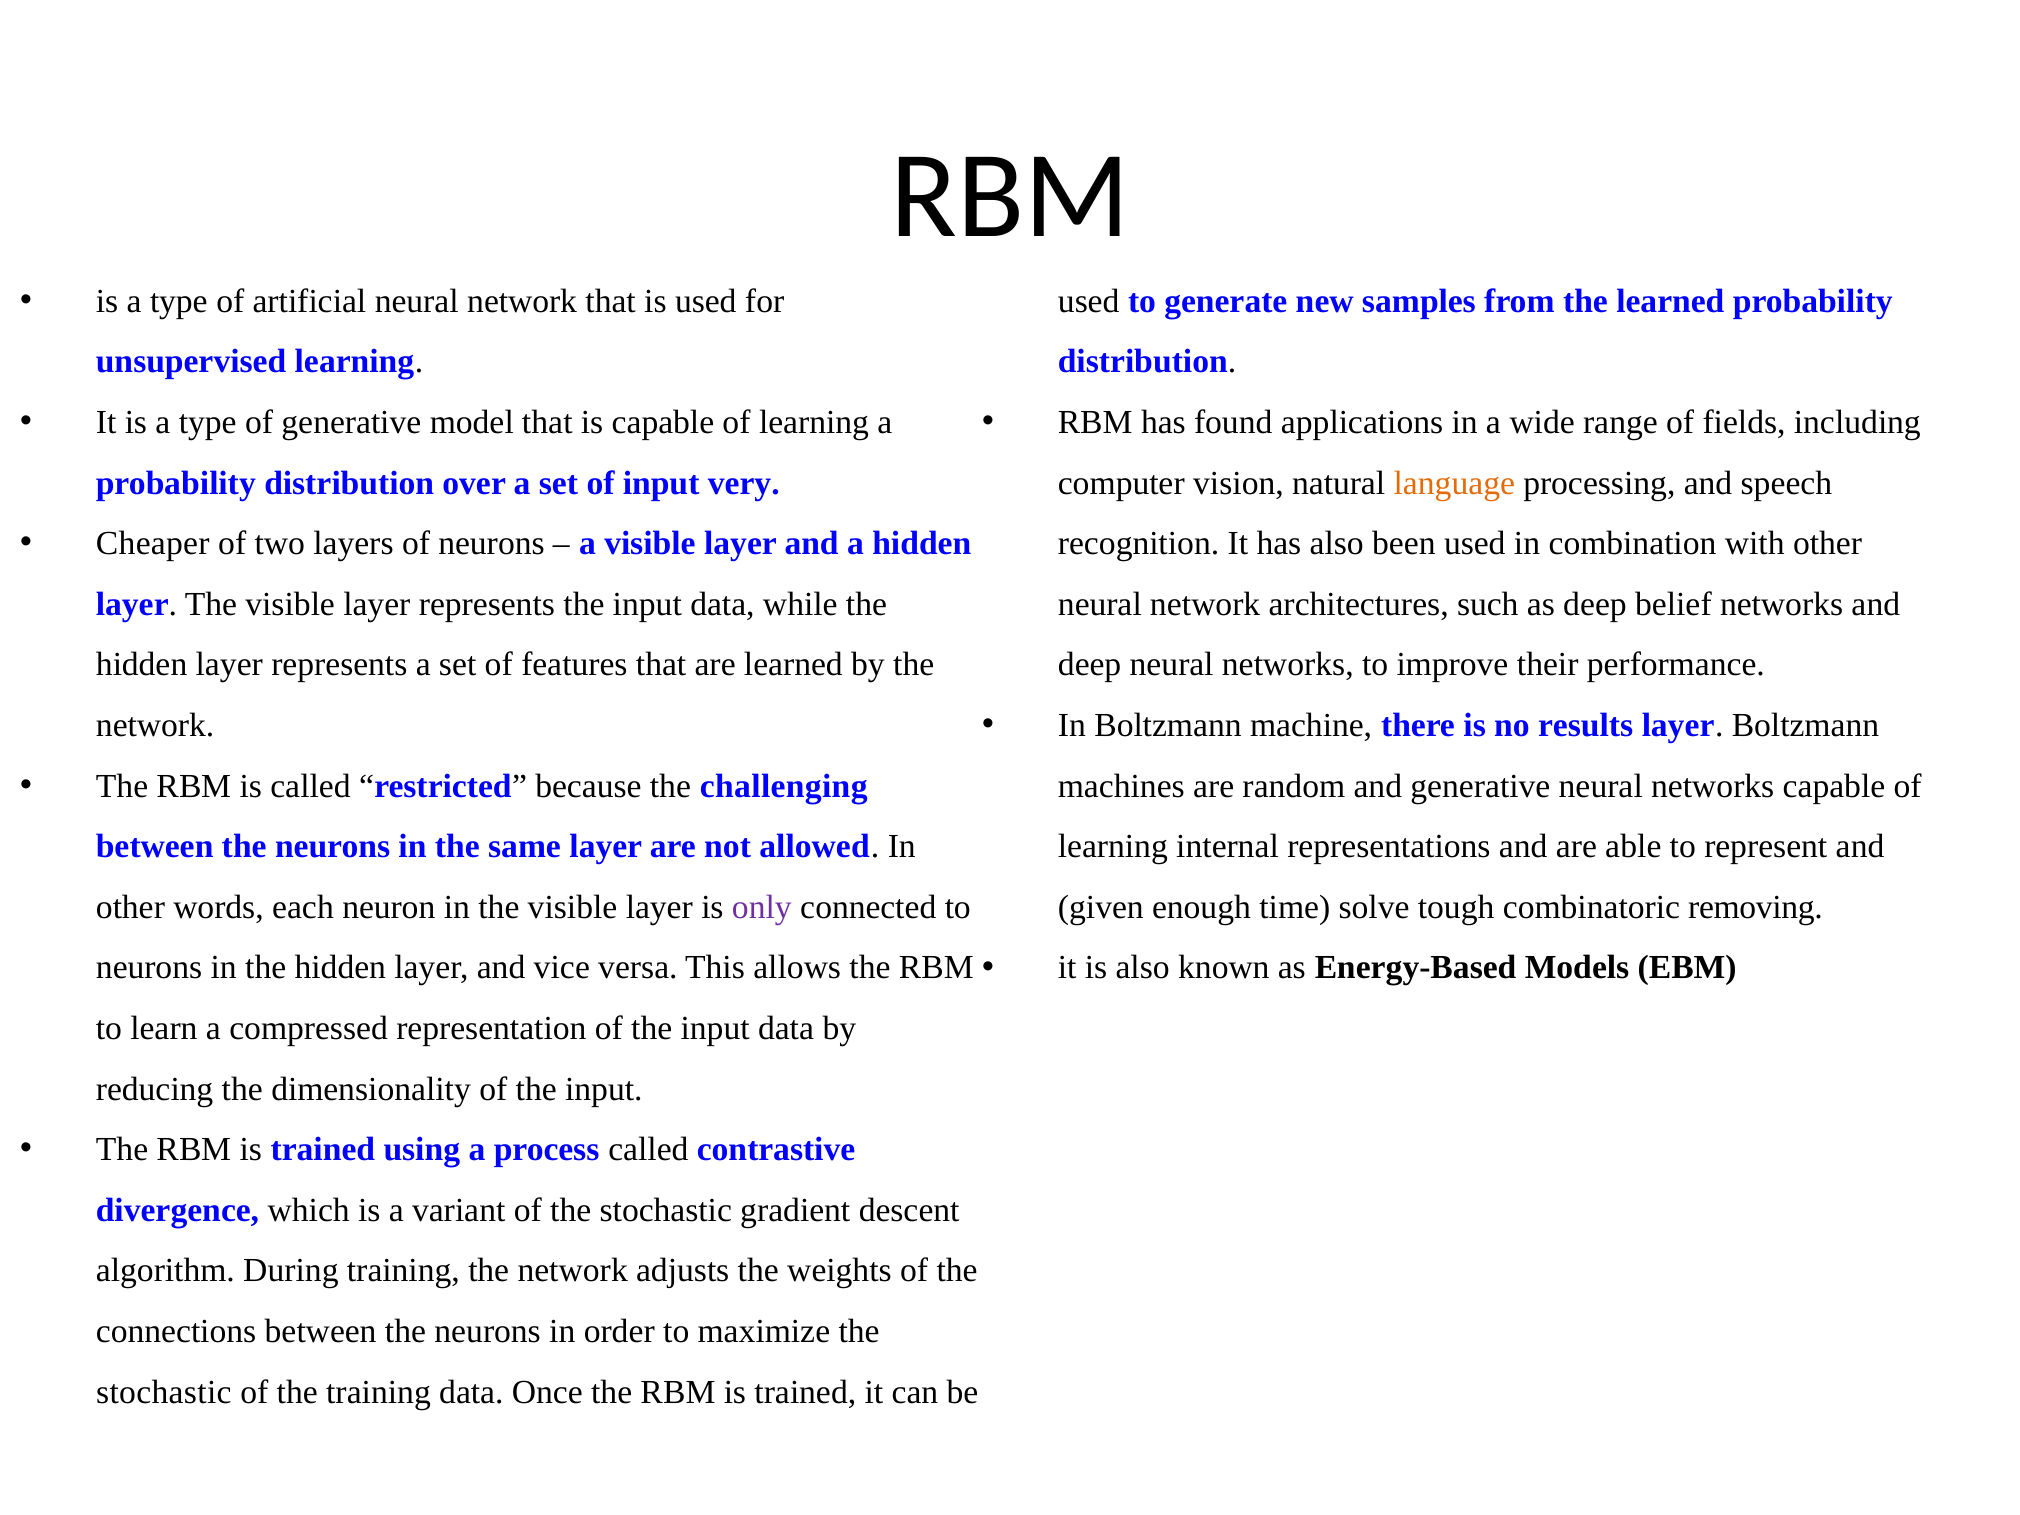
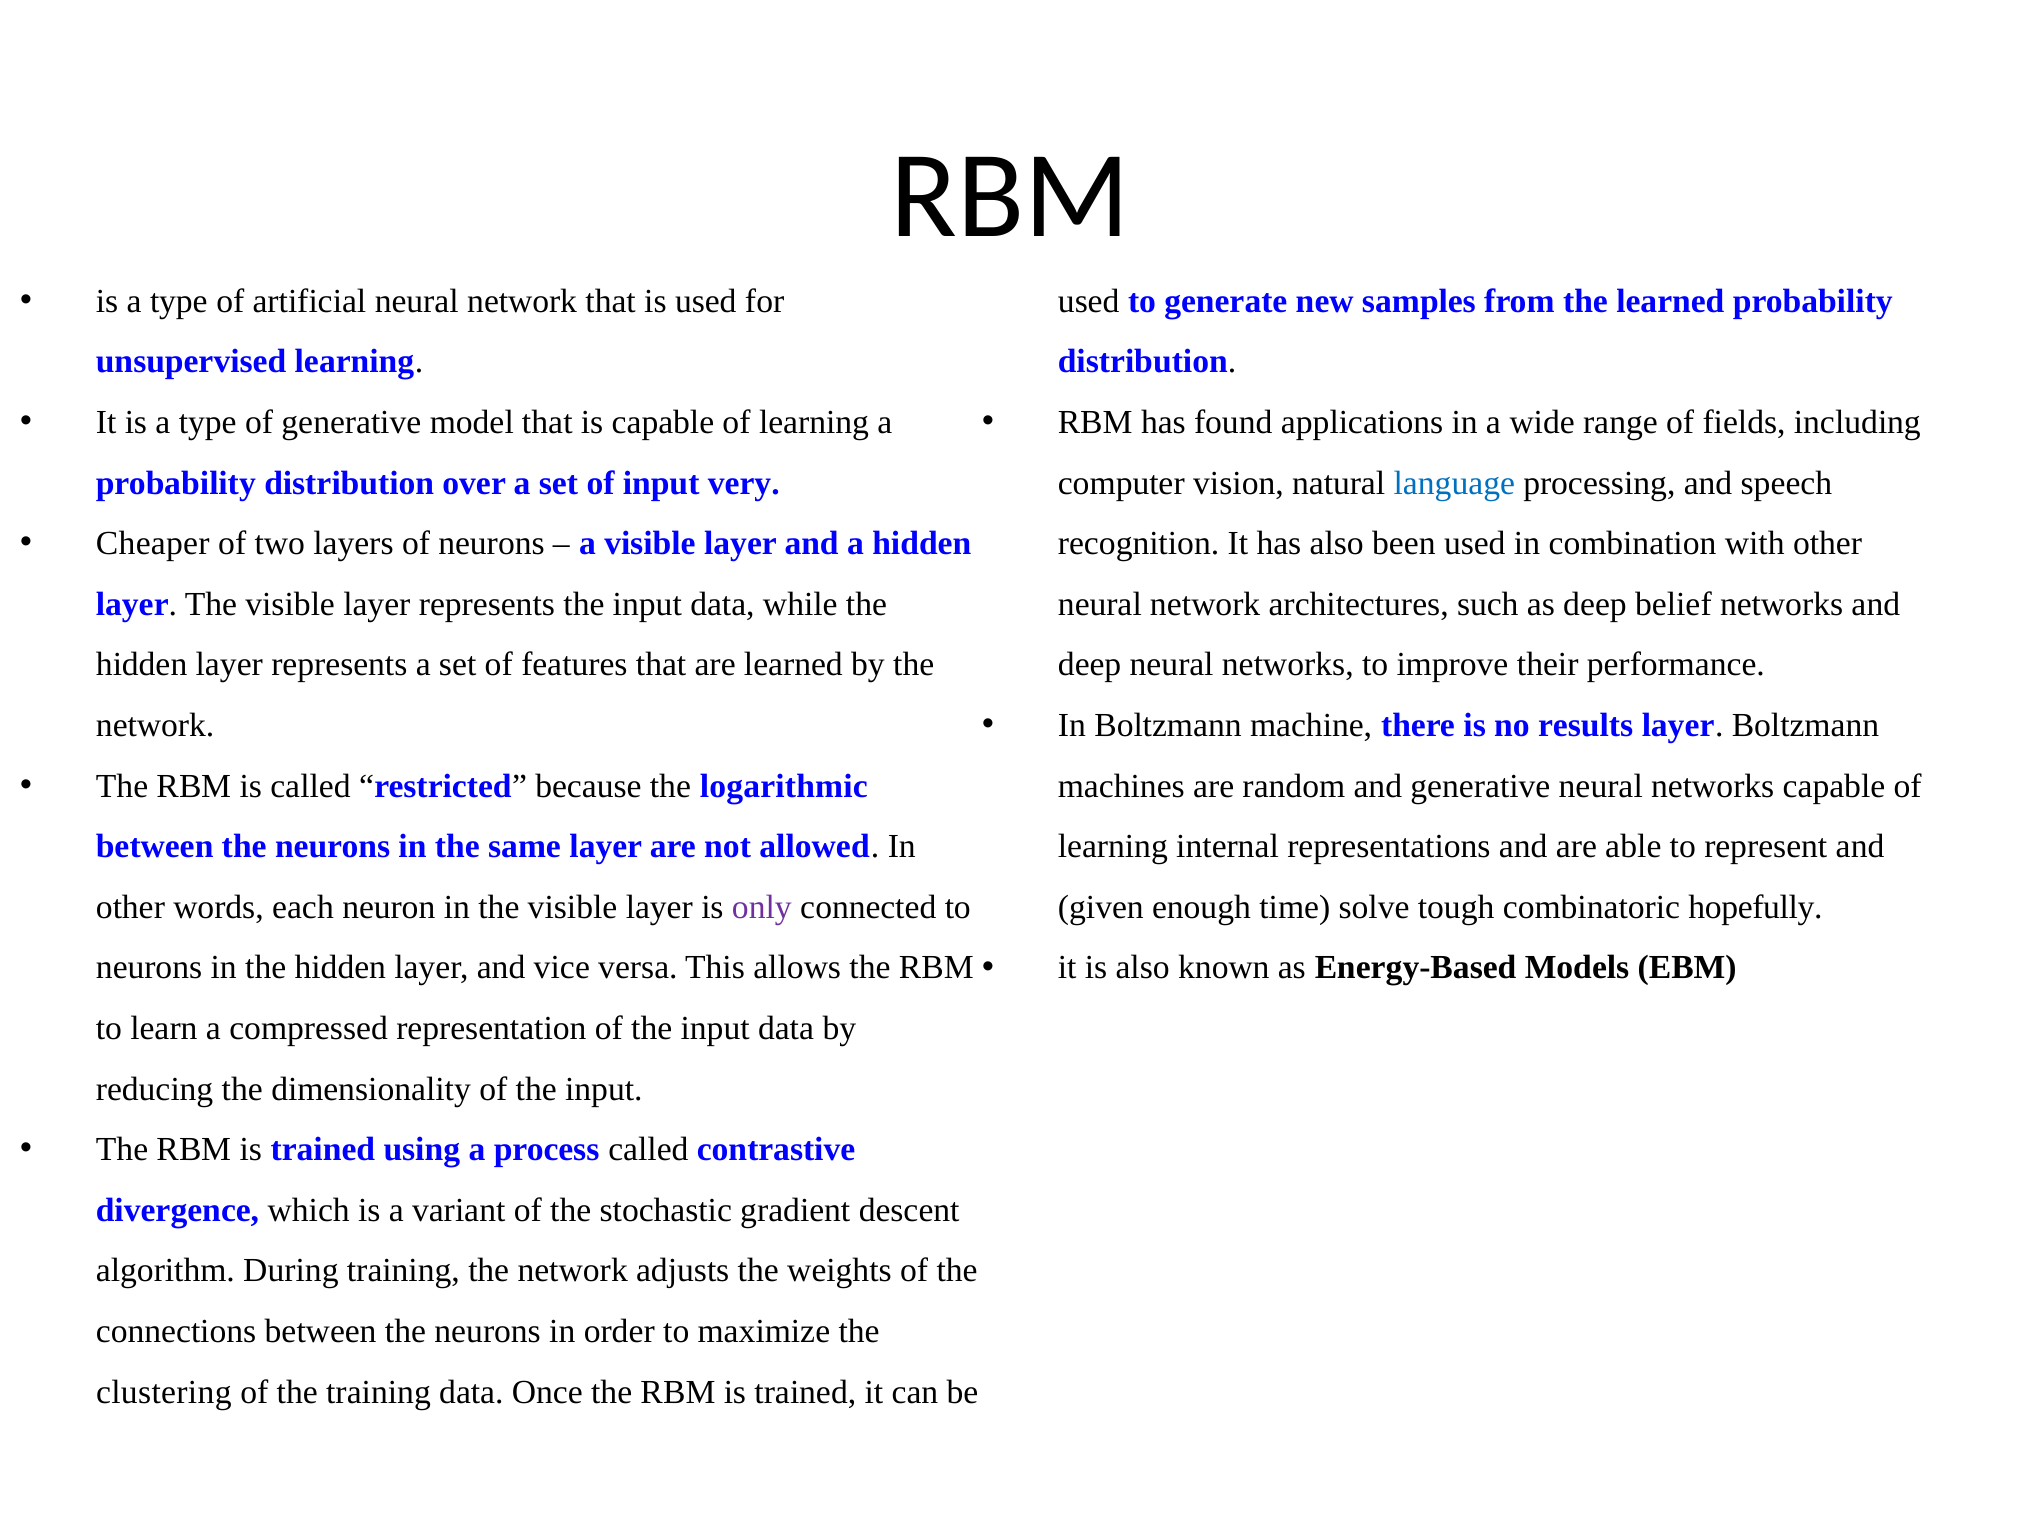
language colour: orange -> blue
challenging: challenging -> logarithmic
removing: removing -> hopefully
stochastic at (164, 1392): stochastic -> clustering
